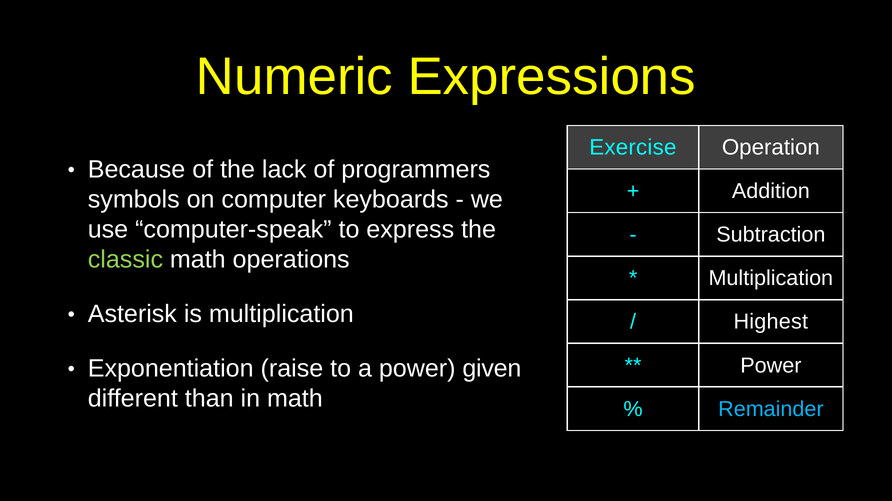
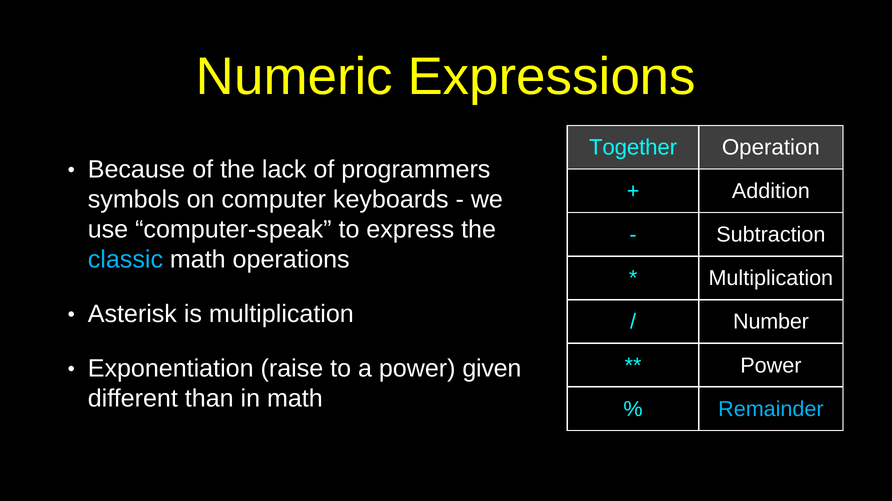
Exercise: Exercise -> Together
classic colour: light green -> light blue
Highest: Highest -> Number
